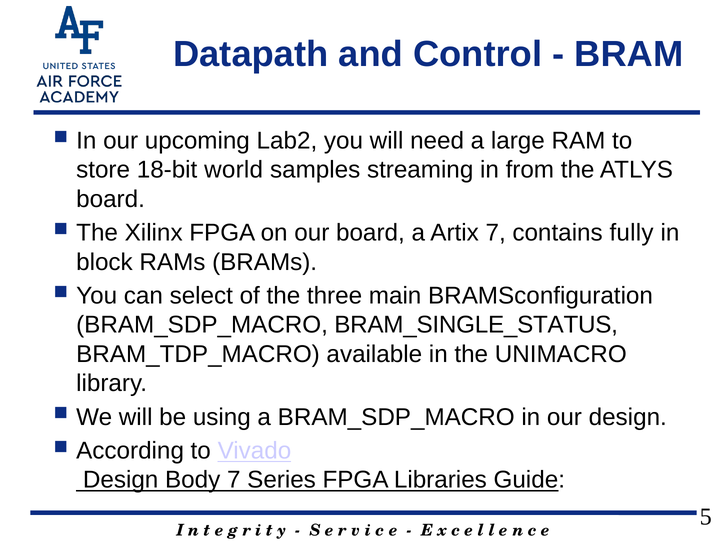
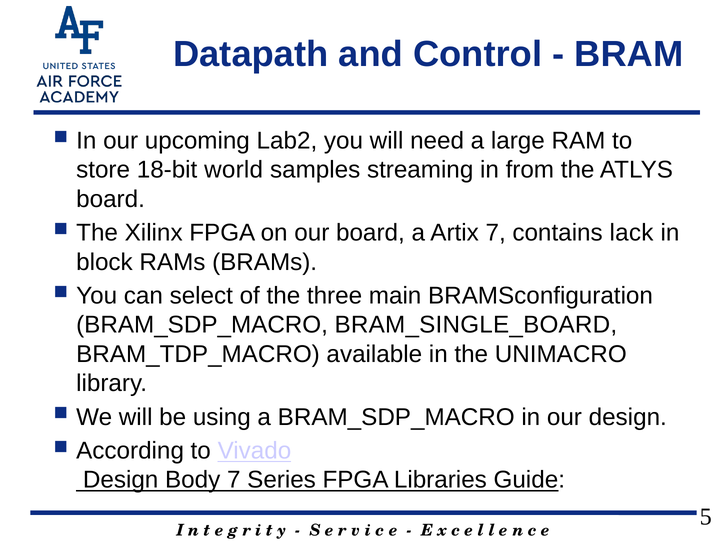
fully: fully -> lack
BRAM_SINGLE_STATUS: BRAM_SINGLE_STATUS -> BRAM_SINGLE_BOARD
